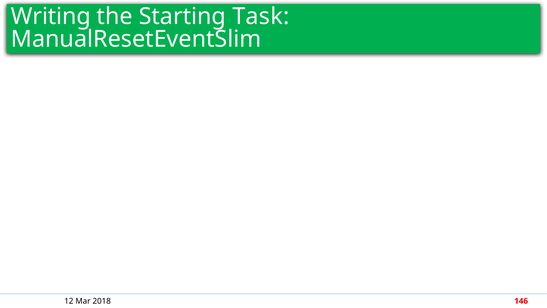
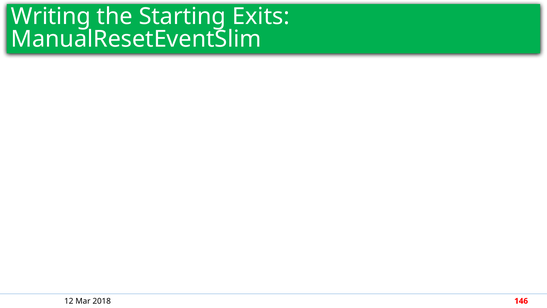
Task: Task -> Exits
